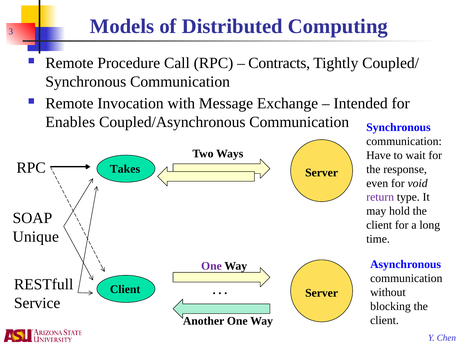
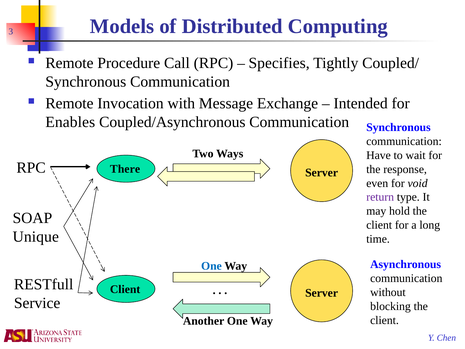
Contracts: Contracts -> Specifies
Takes: Takes -> There
One at (211, 266) colour: purple -> blue
